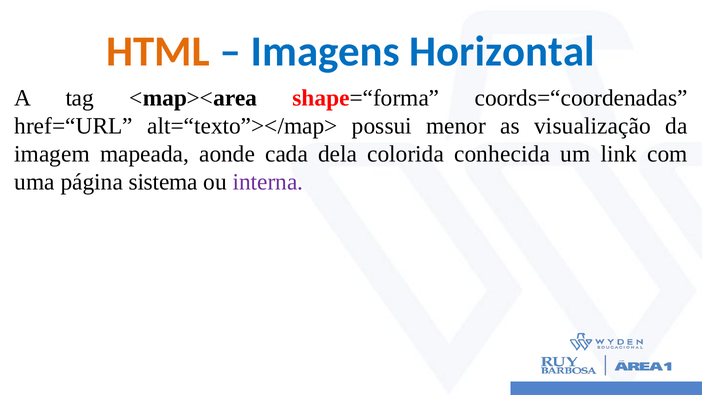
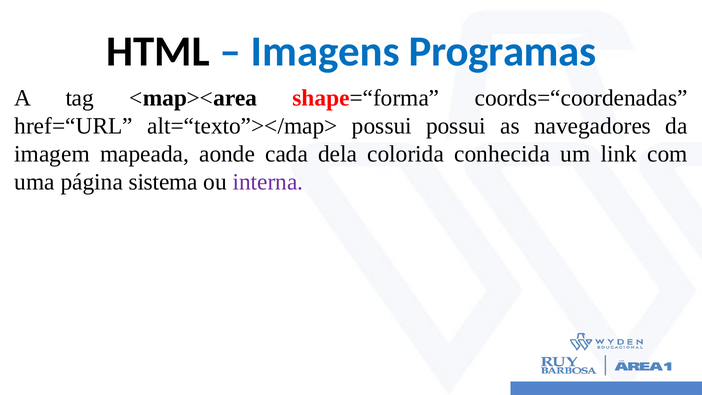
HTML colour: orange -> black
Horizontal: Horizontal -> Programas
possui menor: menor -> possui
visualização: visualização -> navegadores
